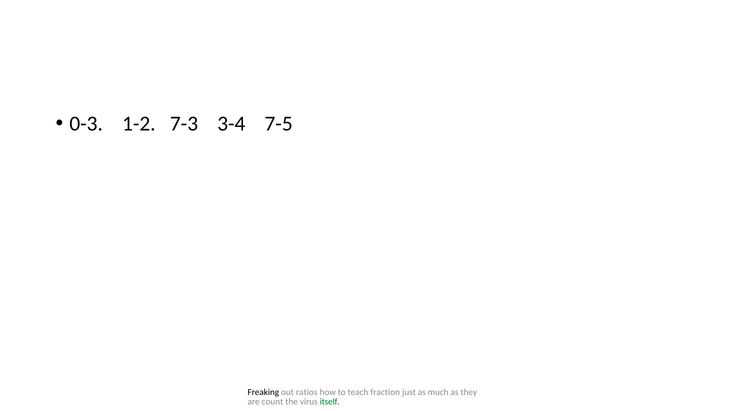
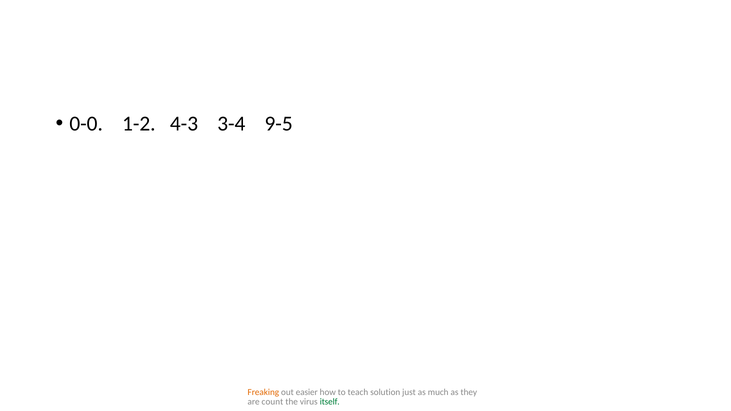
0-3: 0-3 -> 0-0
7-3: 7-3 -> 4-3
7-5: 7-5 -> 9-5
Freaking colour: black -> orange
ratios: ratios -> easier
fraction: fraction -> solution
